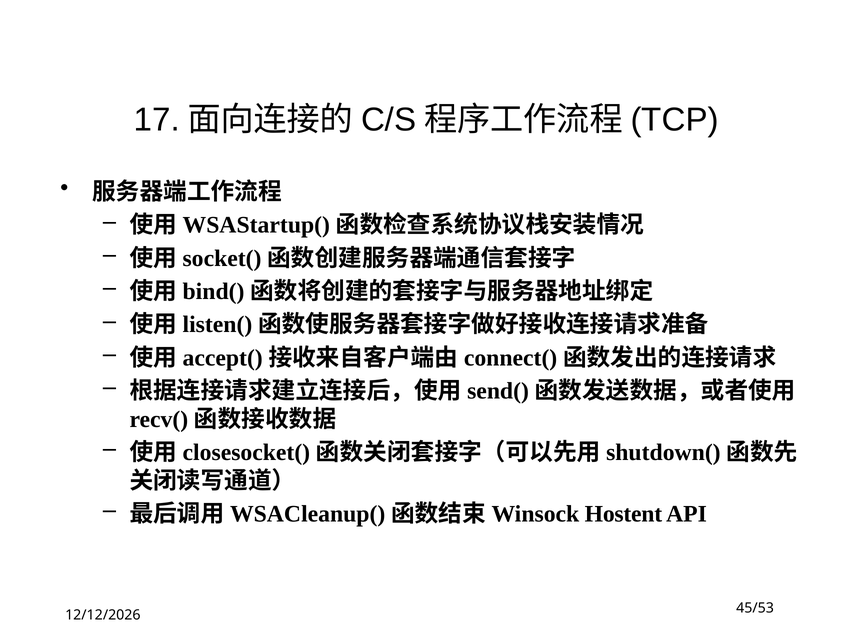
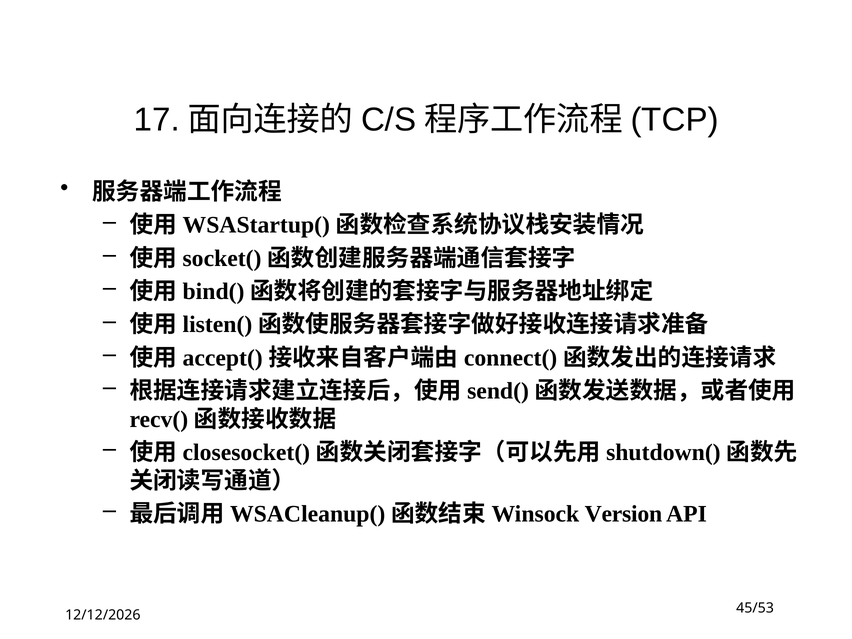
Hostent: Hostent -> Version
